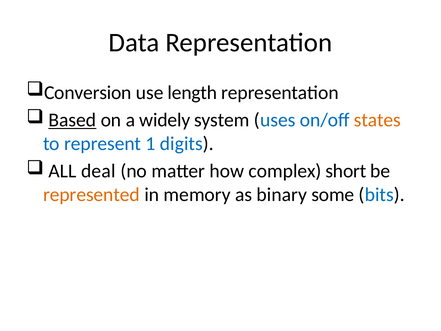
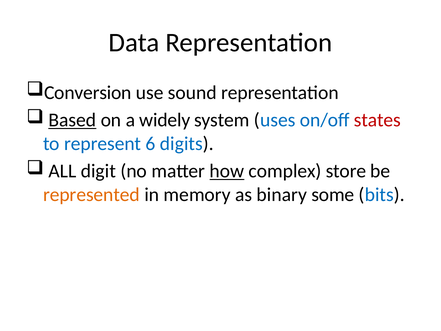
length: length -> sound
states colour: orange -> red
1: 1 -> 6
deal: deal -> digit
how underline: none -> present
short: short -> store
